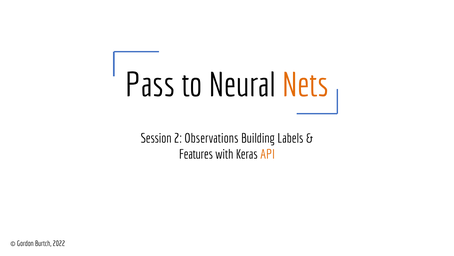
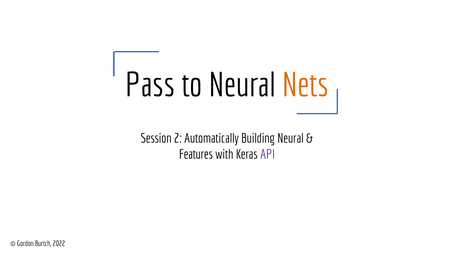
Observations: Observations -> Automatically
Building Labels: Labels -> Neural
API colour: orange -> purple
